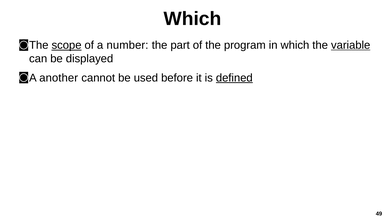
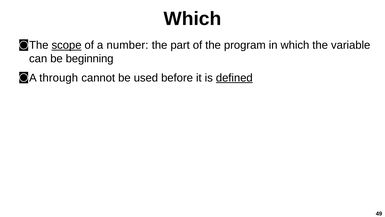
variable underline: present -> none
displayed: displayed -> beginning
another: another -> through
